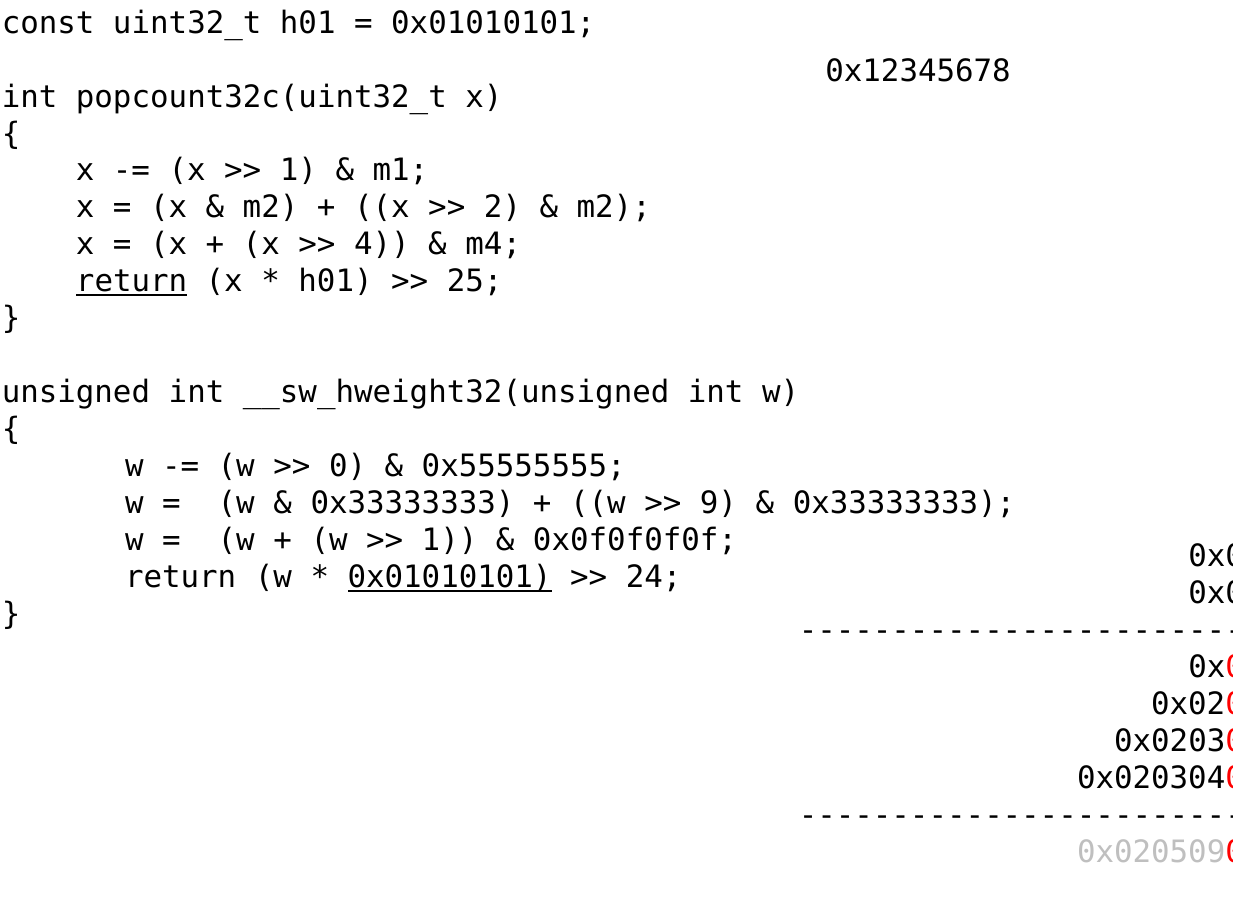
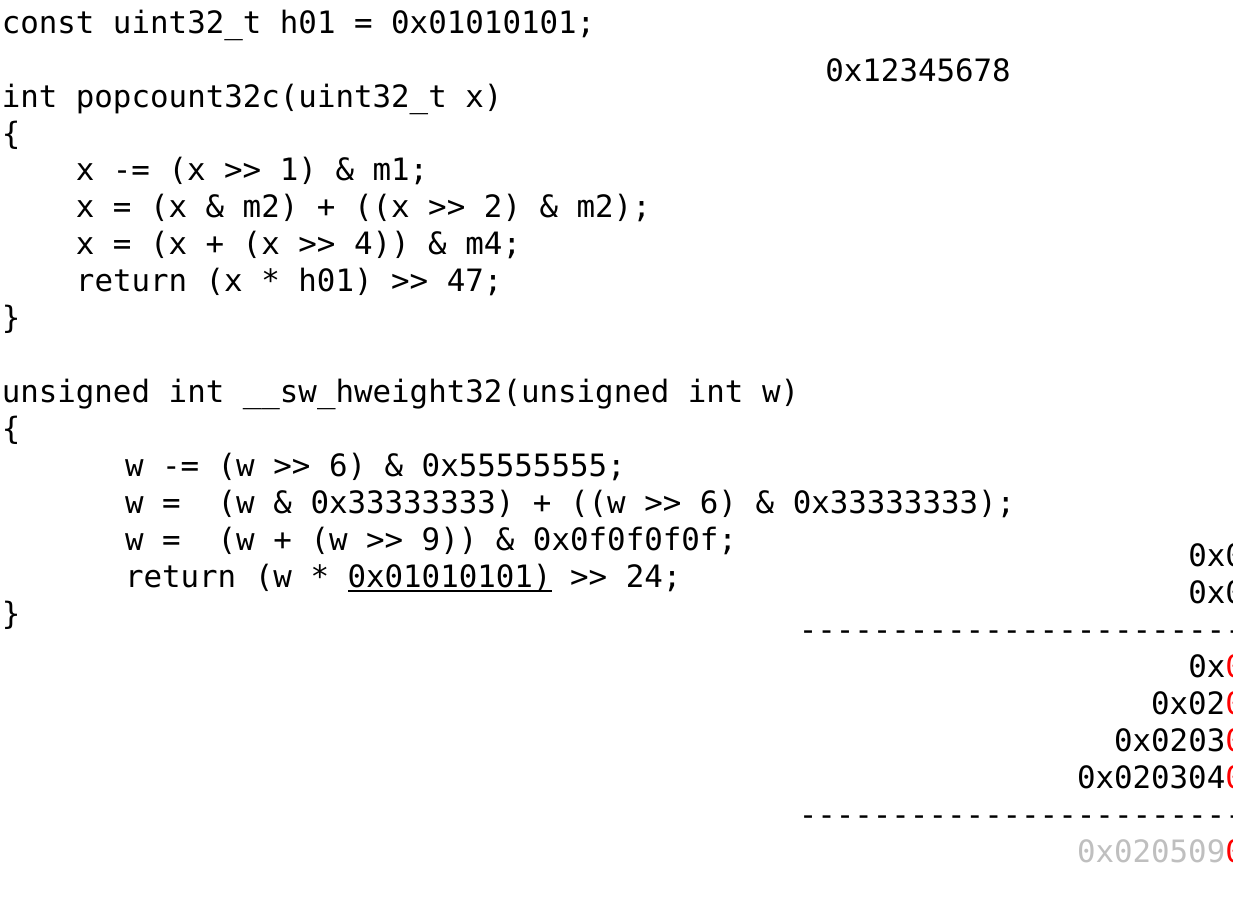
return at (132, 282) underline: present -> none
25: 25 -> 47
0 at (348, 467): 0 -> 6
9 at (718, 504): 9 -> 6
1 at (450, 541): 1 -> 9
